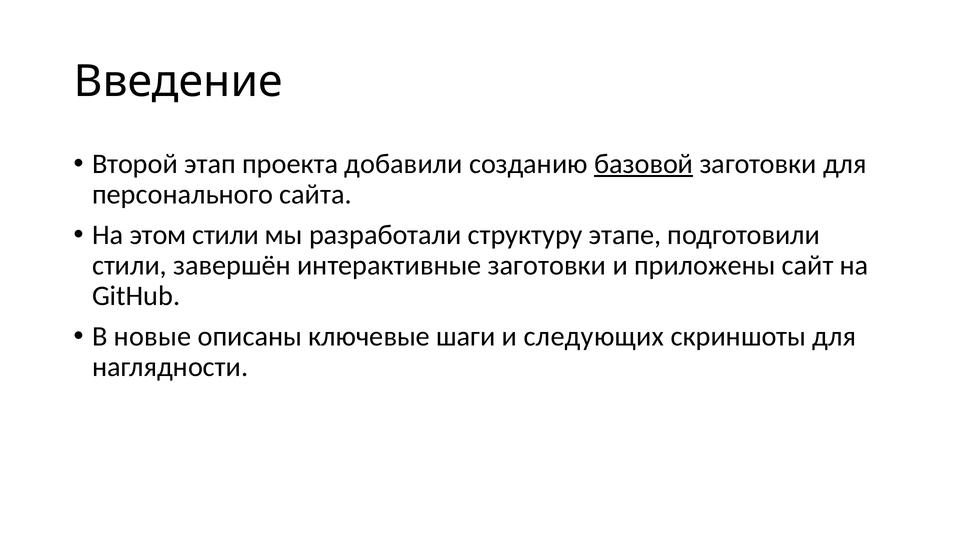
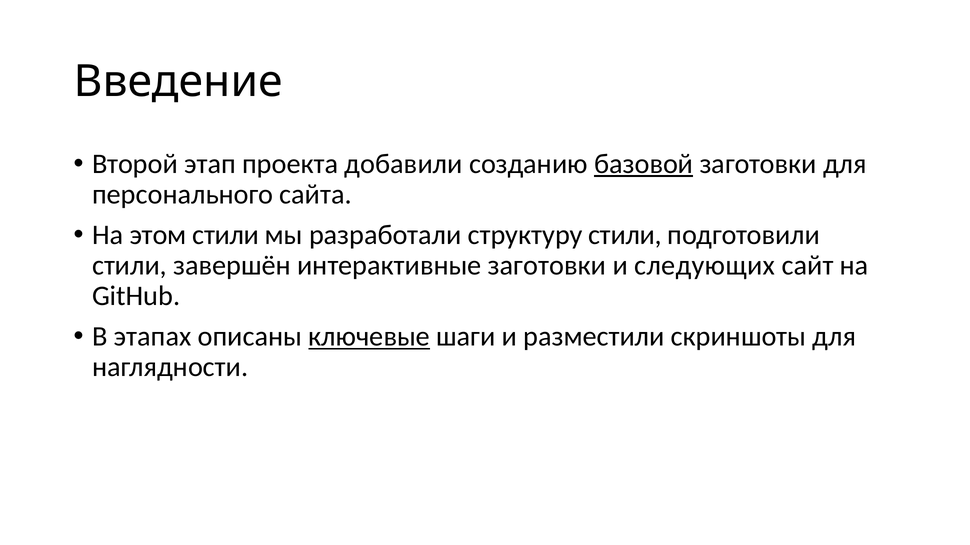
структуру этапе: этапе -> стили
приложены: приложены -> следующих
новые: новые -> этапах
ключевые underline: none -> present
следующих: следующих -> разместили
